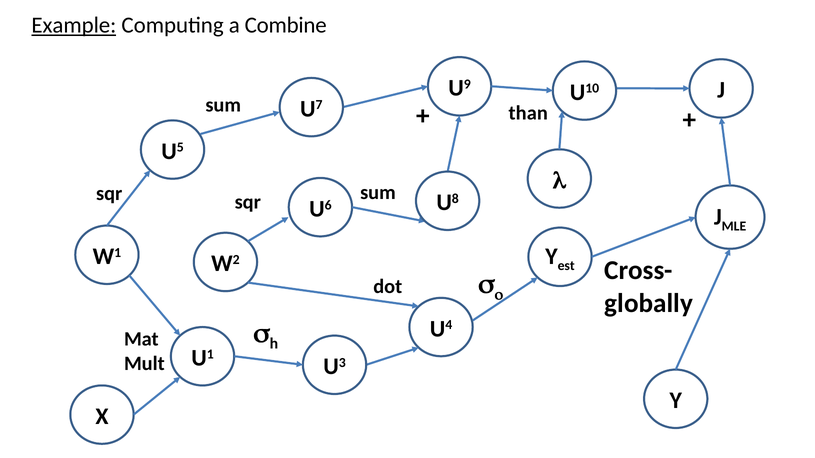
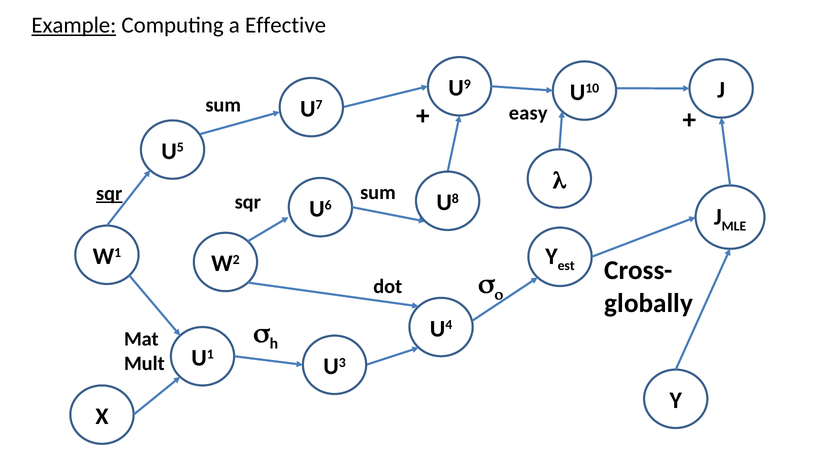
Combine: Combine -> Effective
than: than -> easy
sqr at (109, 194) underline: none -> present
